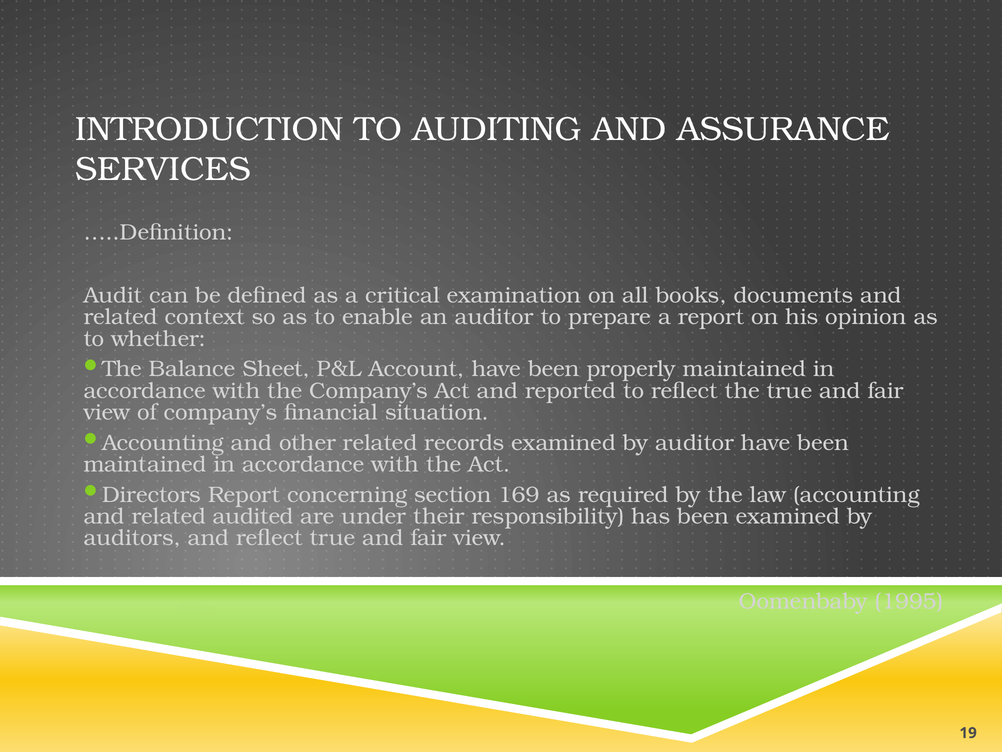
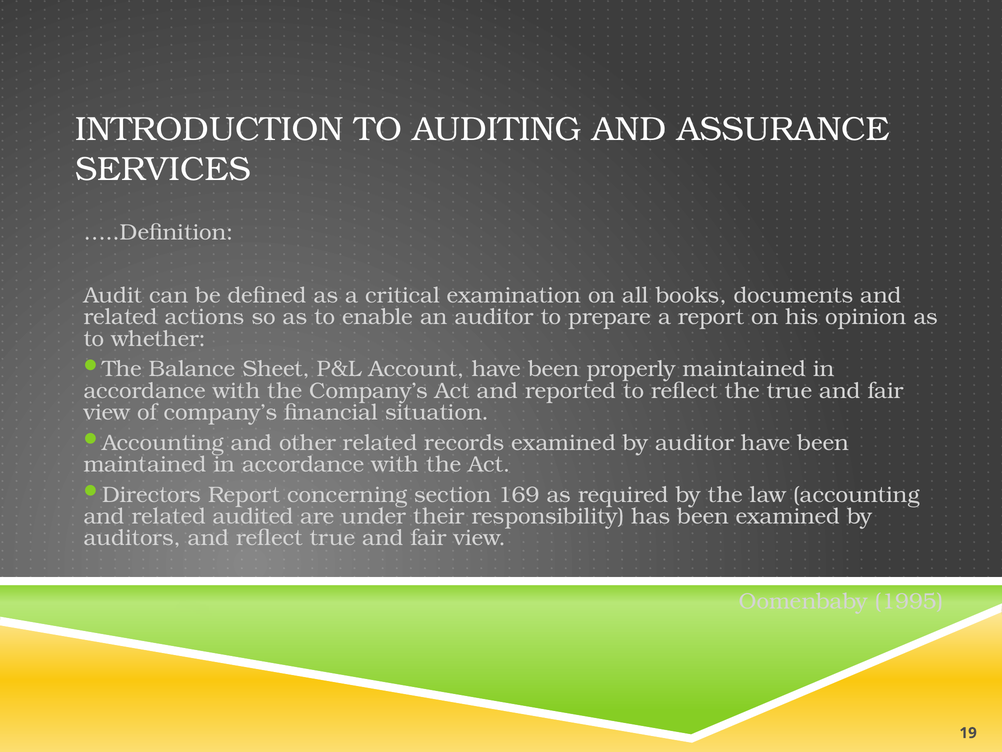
context: context -> actions
